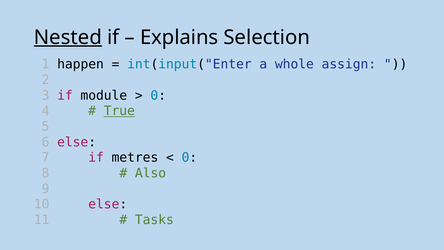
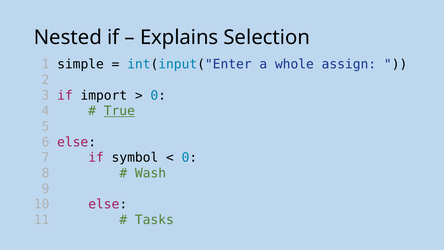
Nested underline: present -> none
happen: happen -> simple
module: module -> import
metres: metres -> symbol
Also: Also -> Wash
